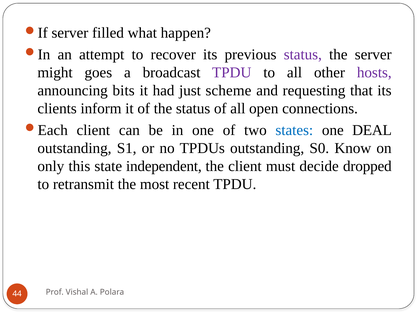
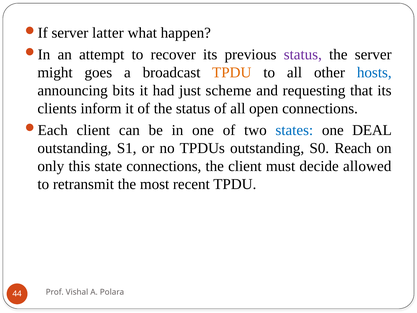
filled: filled -> latter
TPDU at (232, 72) colour: purple -> orange
hosts colour: purple -> blue
Know: Know -> Reach
state independent: independent -> connections
dropped: dropped -> allowed
